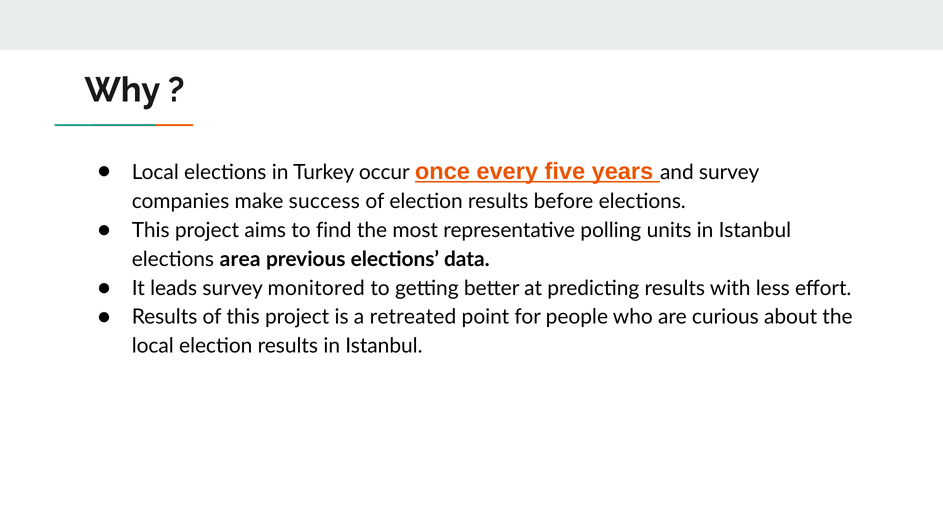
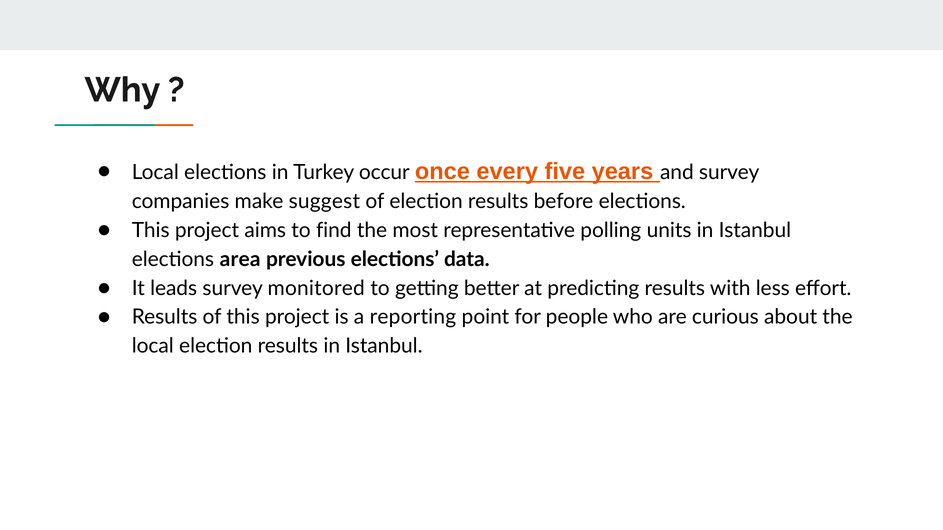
success: success -> suggest
retreated: retreated -> reporting
